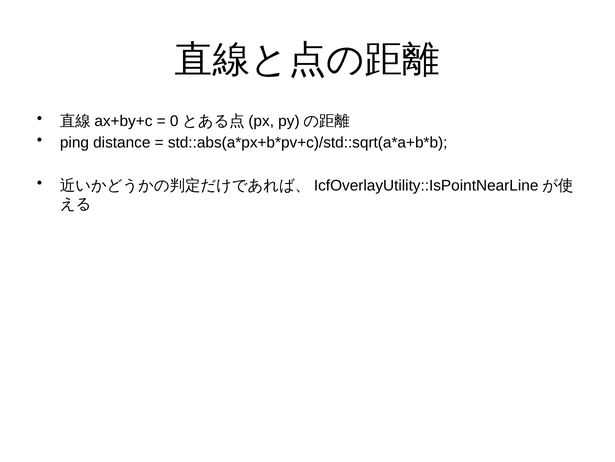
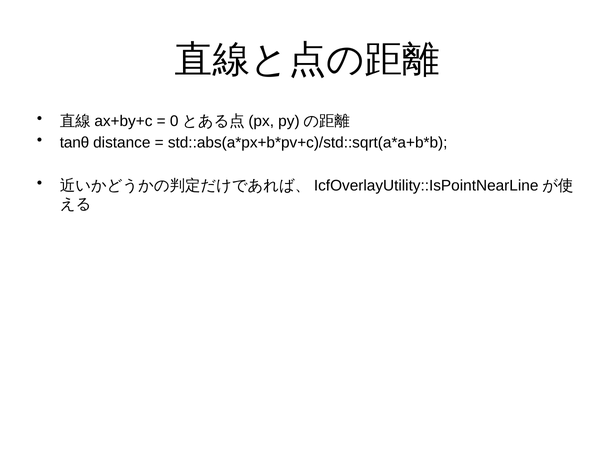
ping: ping -> tanθ
